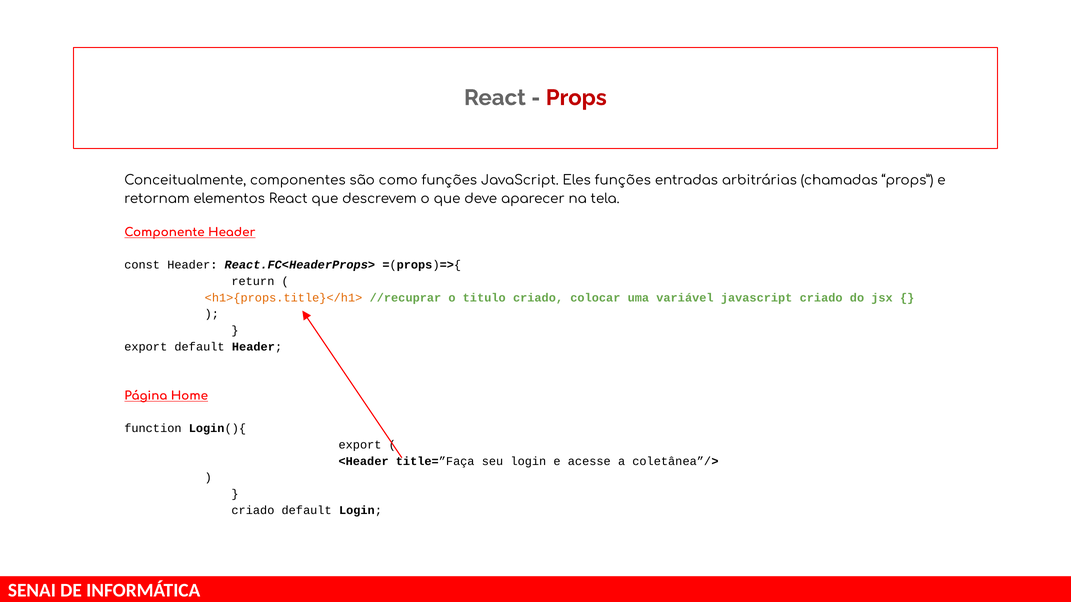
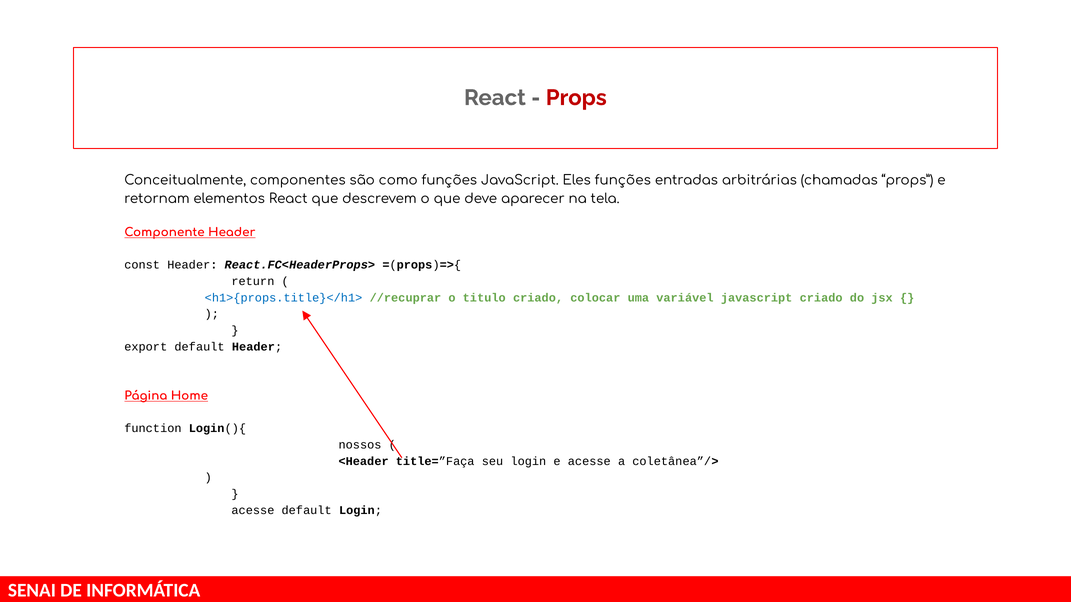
<h1>{props.title}</h1> colour: orange -> blue
export at (360, 445): export -> nossos
criado at (253, 511): criado -> acesse
